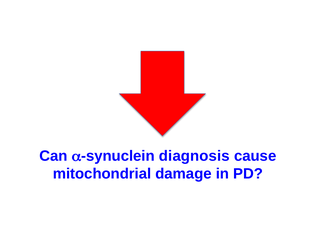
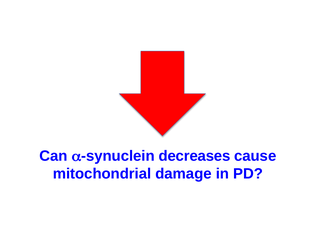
diagnosis: diagnosis -> decreases
